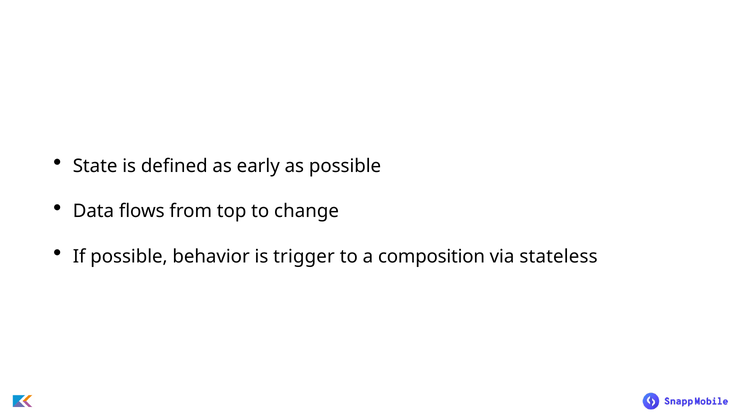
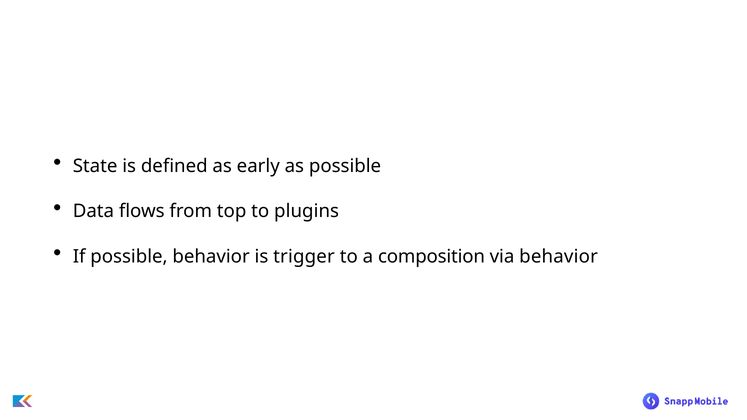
change: change -> plugins
via stateless: stateless -> behavior
